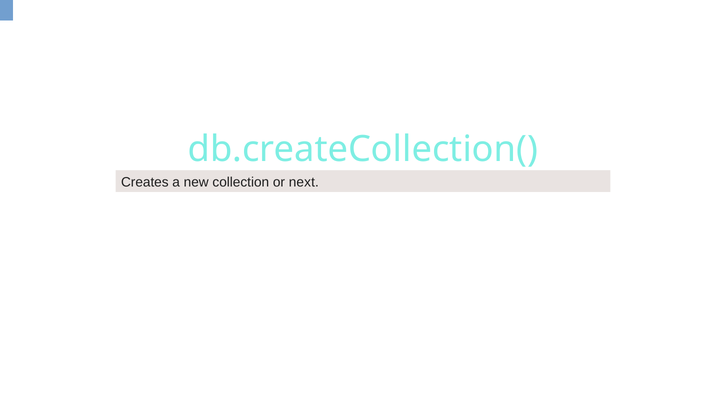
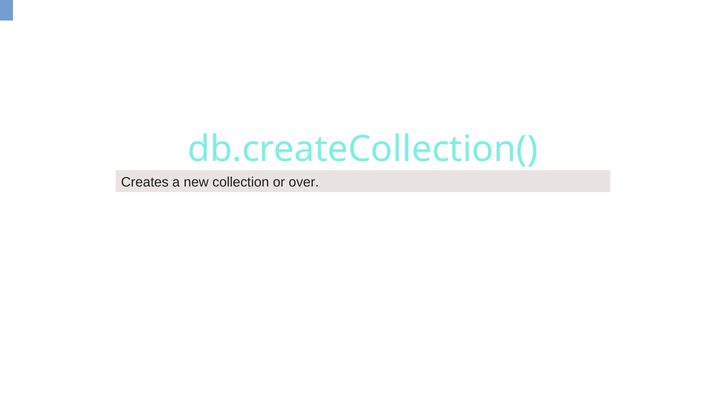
next: next -> over
